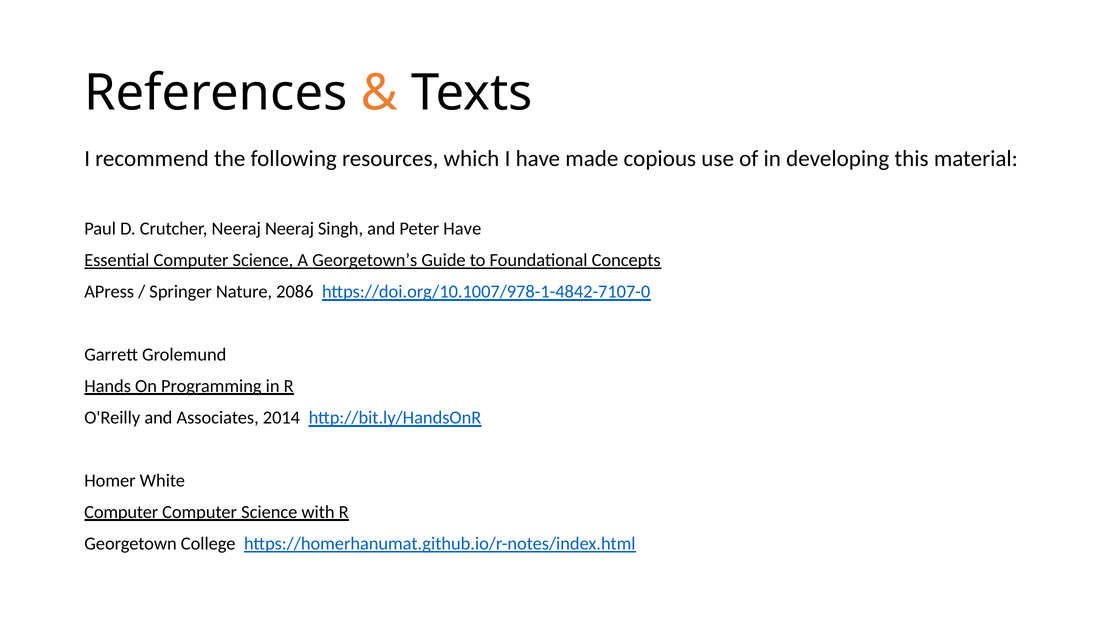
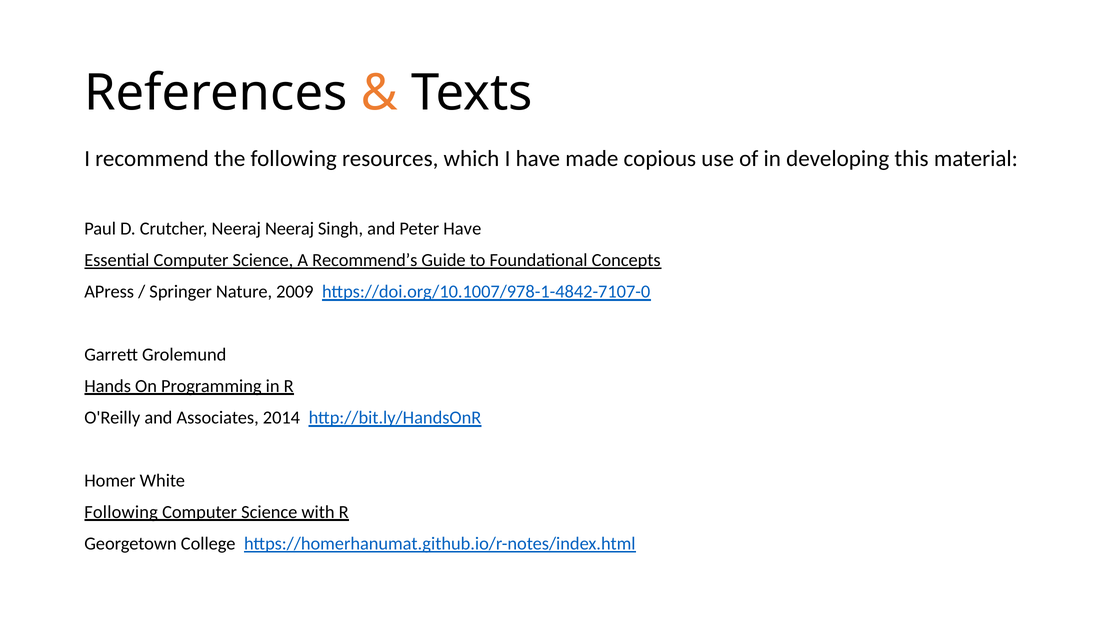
Georgetown’s: Georgetown’s -> Recommend’s
2086: 2086 -> 2009
Computer at (121, 512): Computer -> Following
